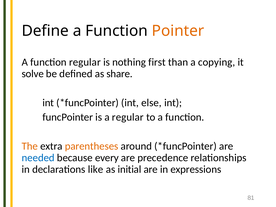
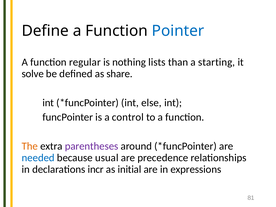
Pointer colour: orange -> blue
first: first -> lists
copying: copying -> starting
a regular: regular -> control
parentheses colour: orange -> purple
every: every -> usual
like: like -> incr
